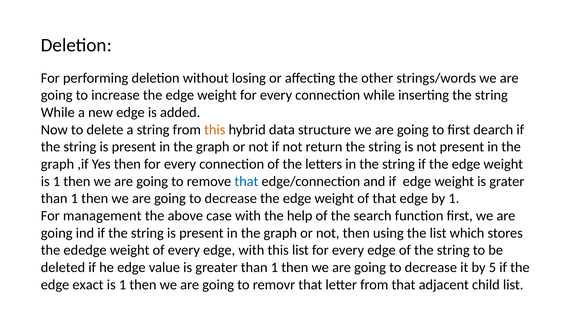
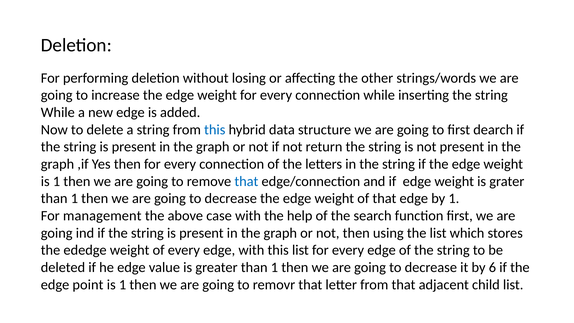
this at (215, 130) colour: orange -> blue
5: 5 -> 6
exact: exact -> point
